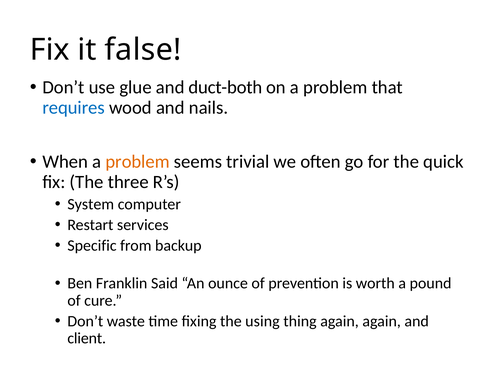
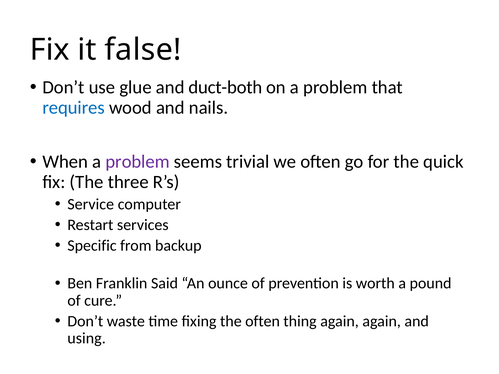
problem at (138, 162) colour: orange -> purple
System: System -> Service
the using: using -> often
client: client -> using
